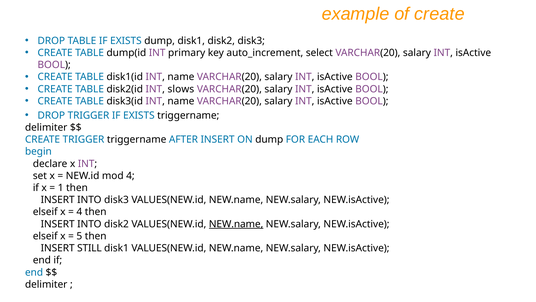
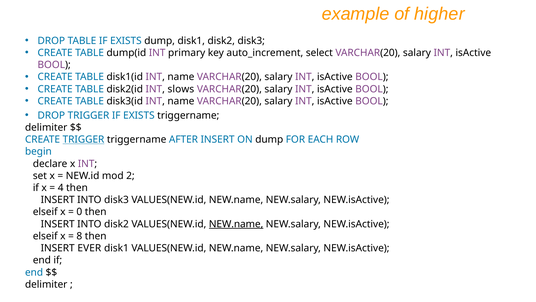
of create: create -> higher
TRIGGER at (83, 139) underline: none -> present
mod 4: 4 -> 2
1: 1 -> 4
4 at (79, 212): 4 -> 0
5: 5 -> 8
STILL: STILL -> EVER
